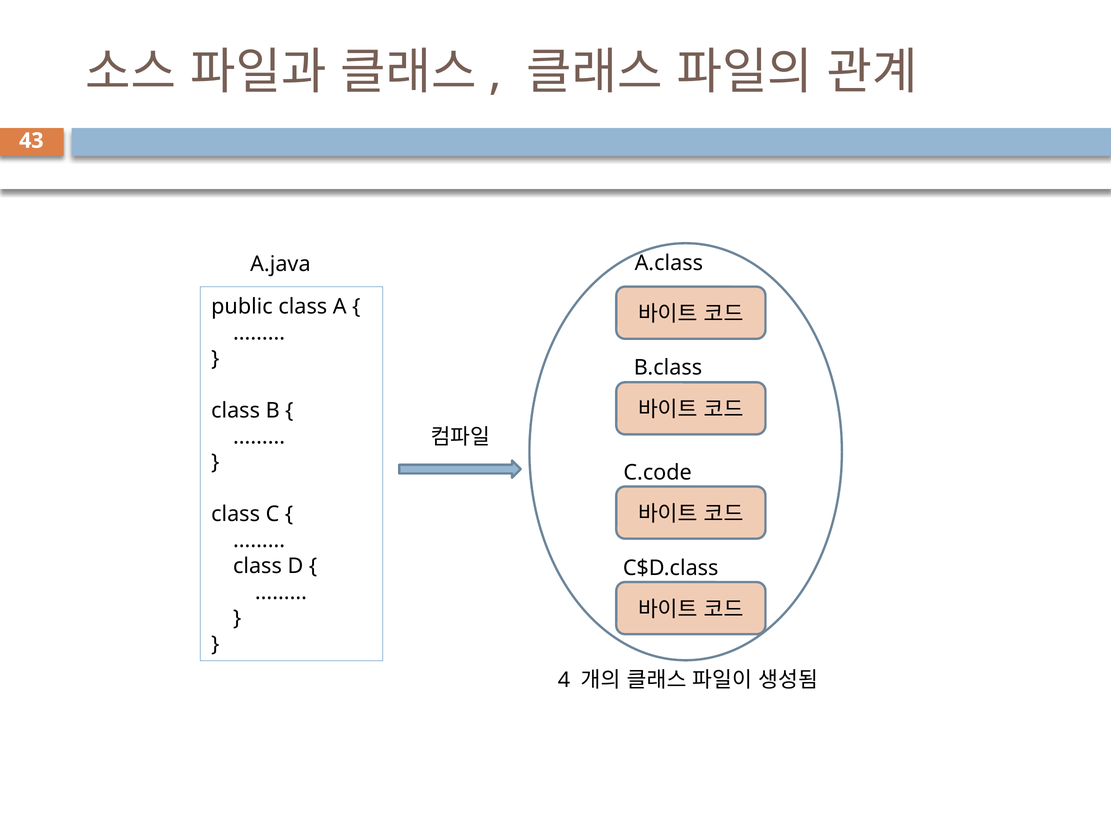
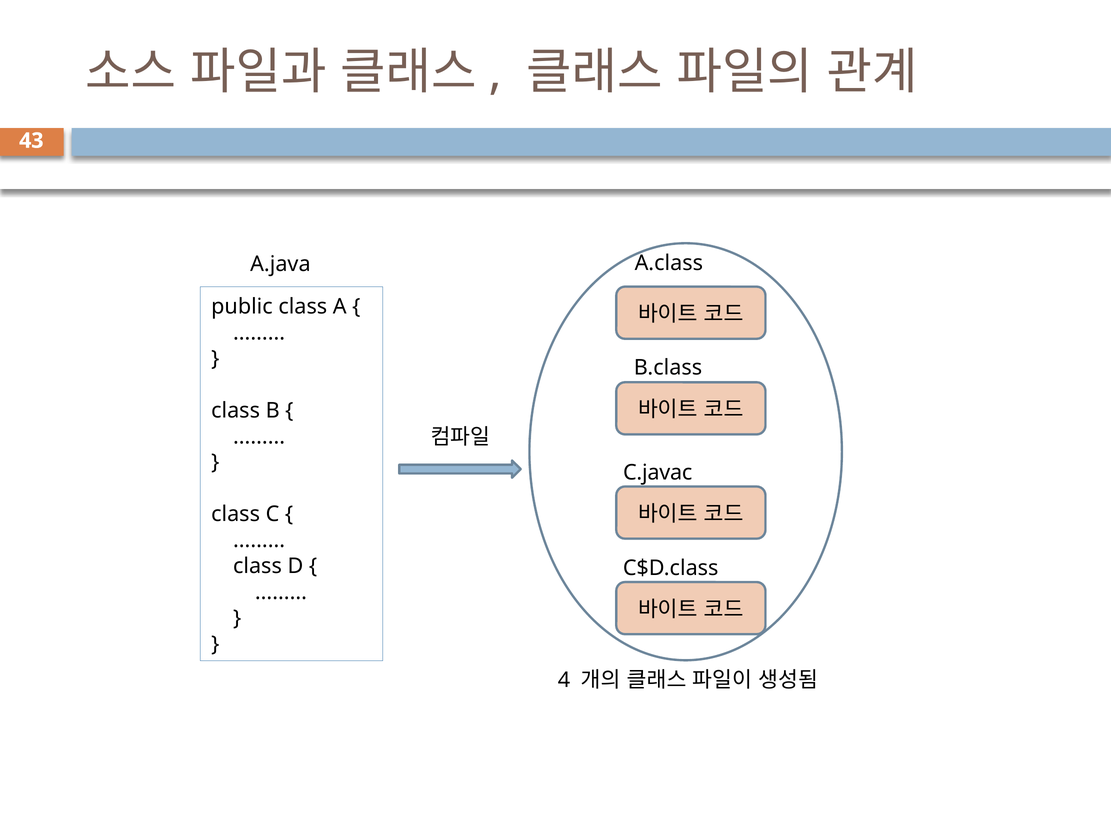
C.code: C.code -> C.javac
